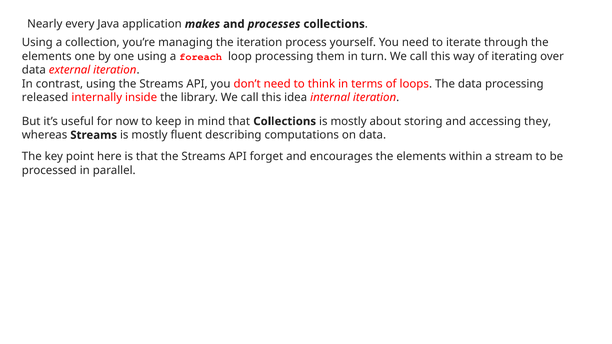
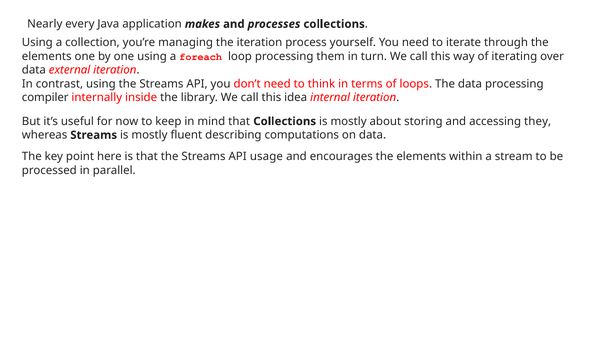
released: released -> compiler
forget: forget -> usage
